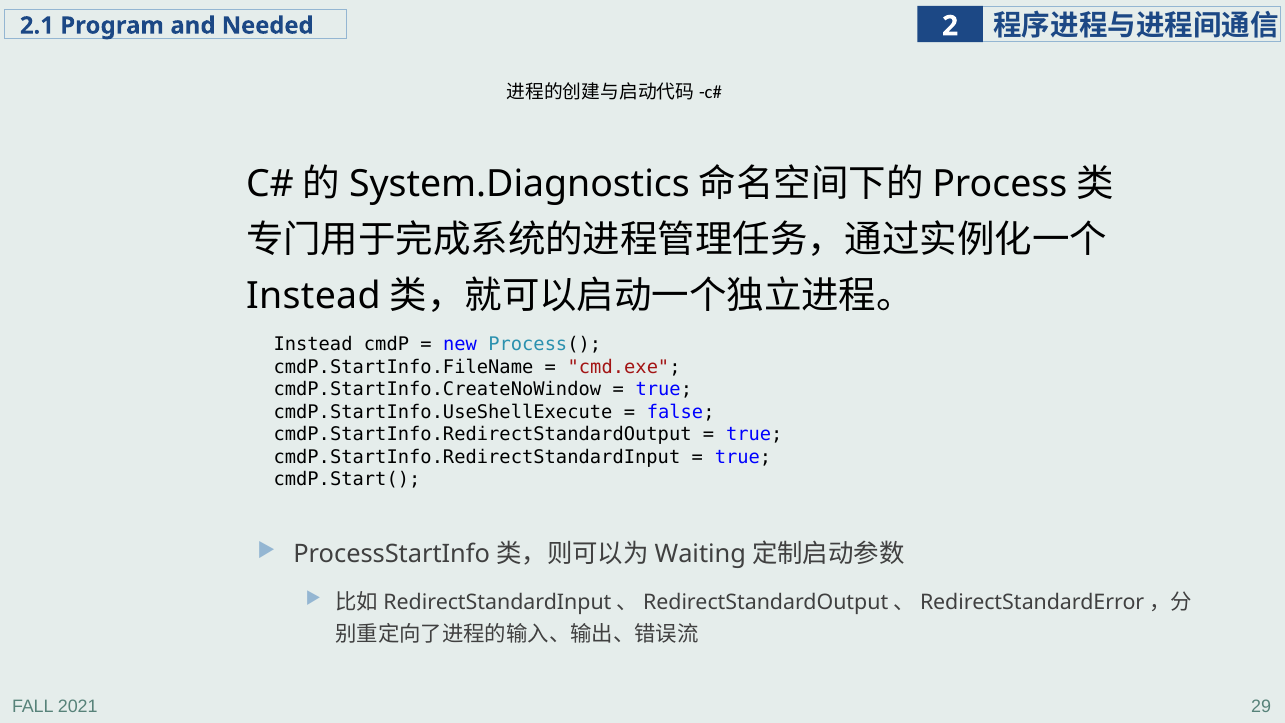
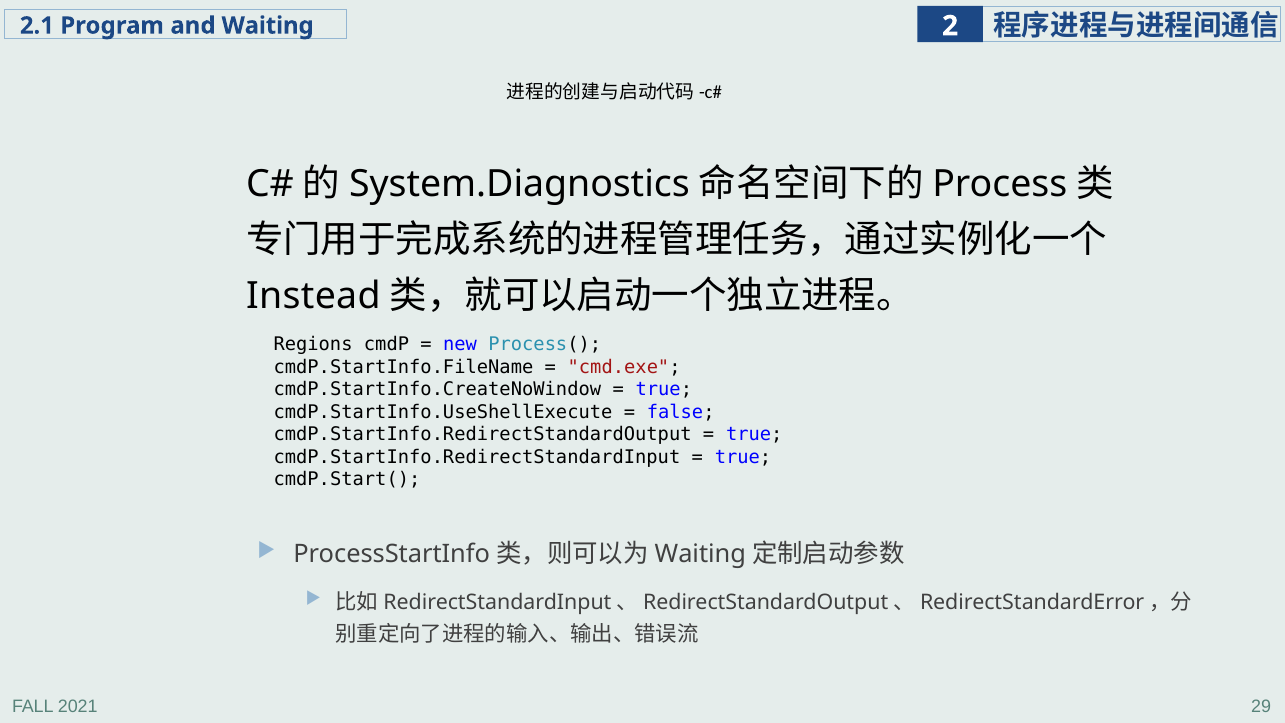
Needed at (268, 26): Needed -> Waiting
Instead at (313, 345): Instead -> Regions
